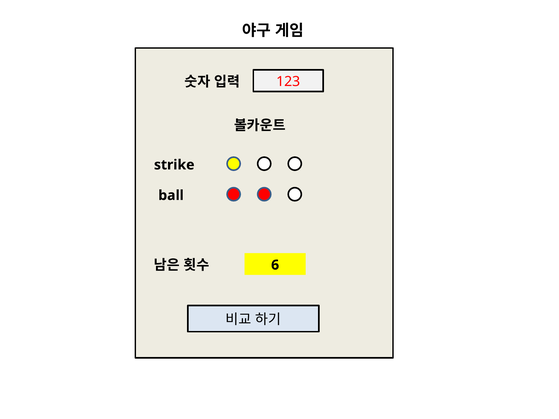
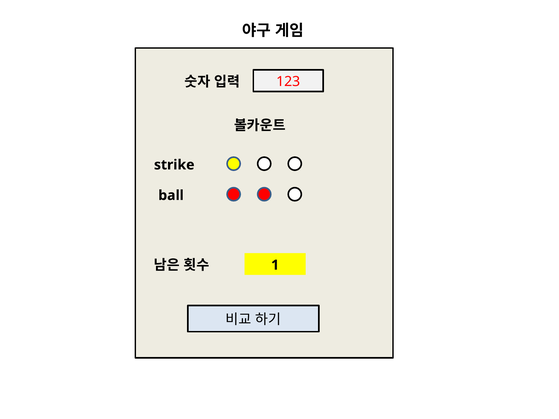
6: 6 -> 1
